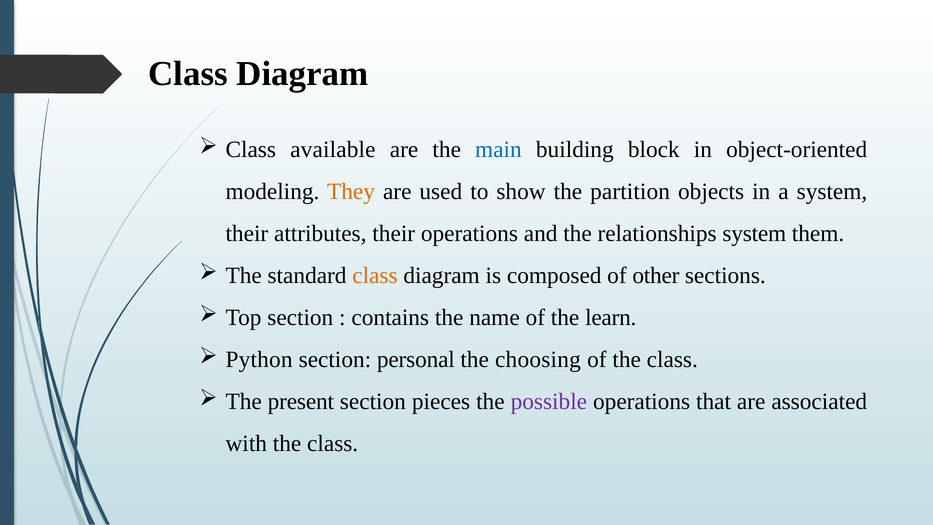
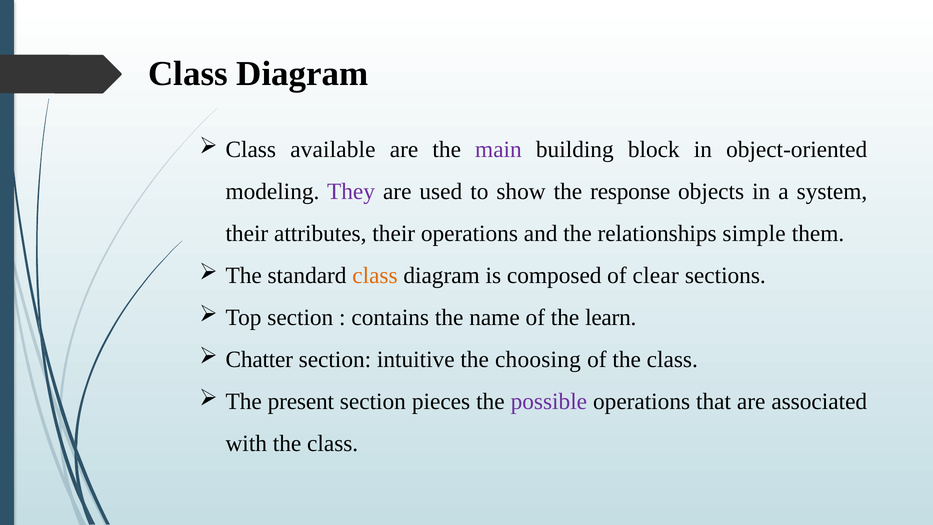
main colour: blue -> purple
They colour: orange -> purple
partition: partition -> response
relationships system: system -> simple
other: other -> clear
Python: Python -> Chatter
personal: personal -> intuitive
